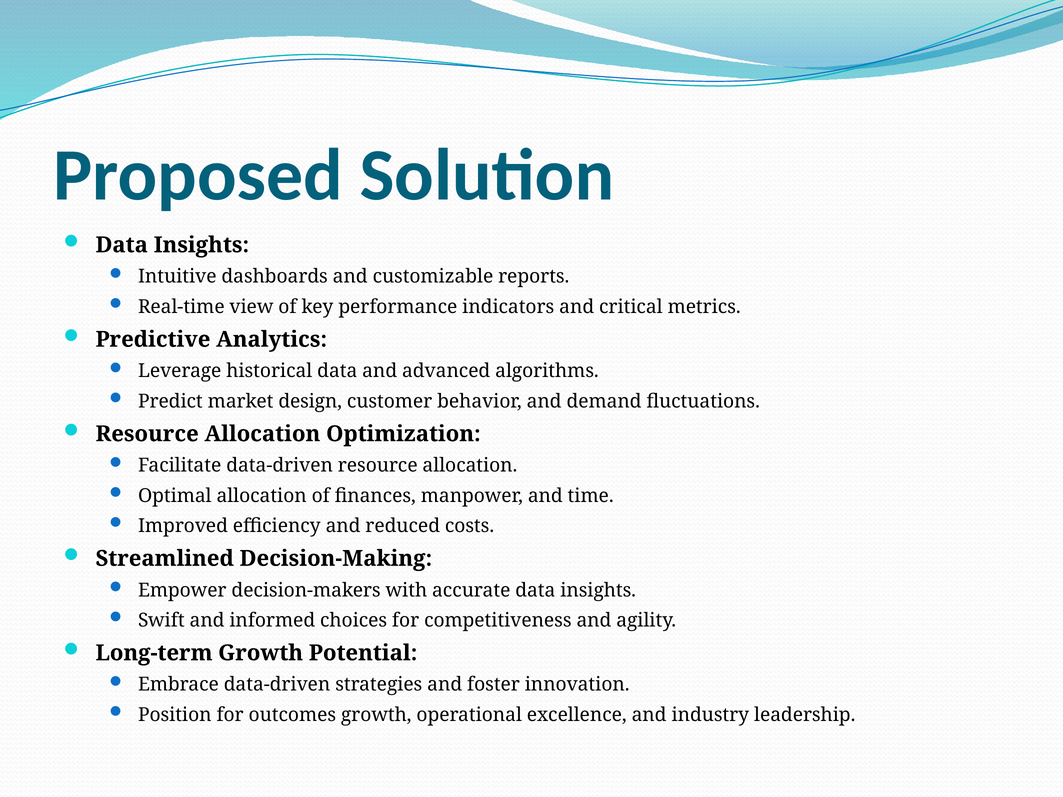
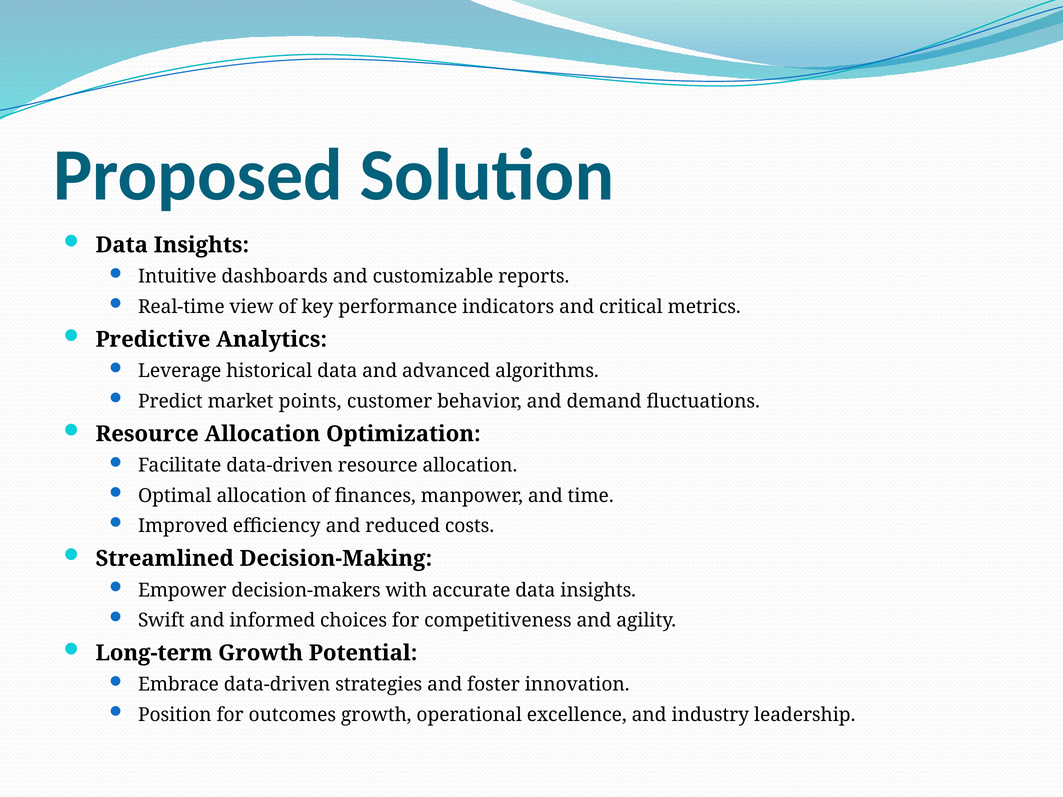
design: design -> points
